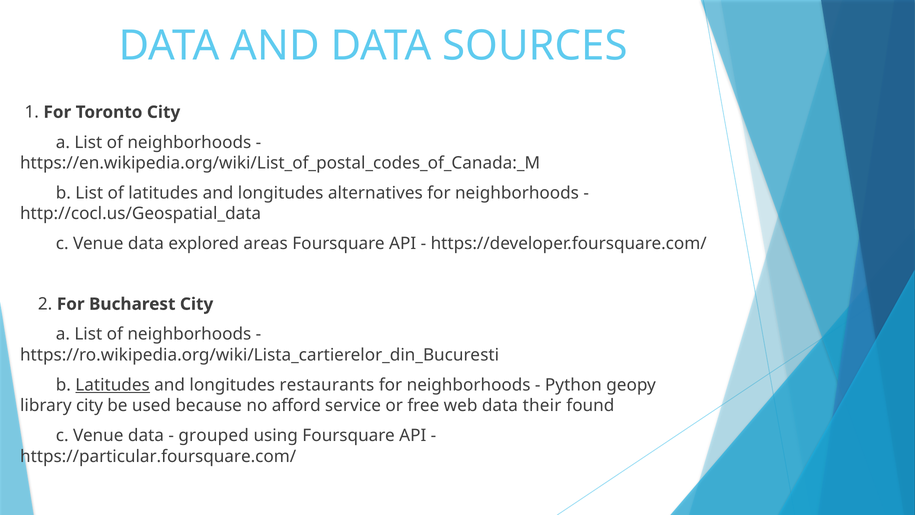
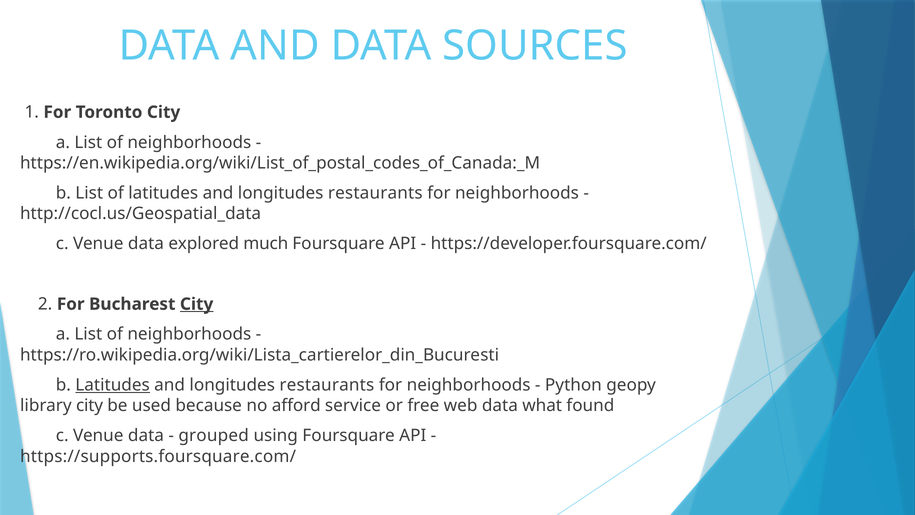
alternatives at (375, 193): alternatives -> restaurants
areas: areas -> much
City at (197, 304) underline: none -> present
their: their -> what
https://particular.foursquare.com/: https://particular.foursquare.com/ -> https://supports.foursquare.com/
